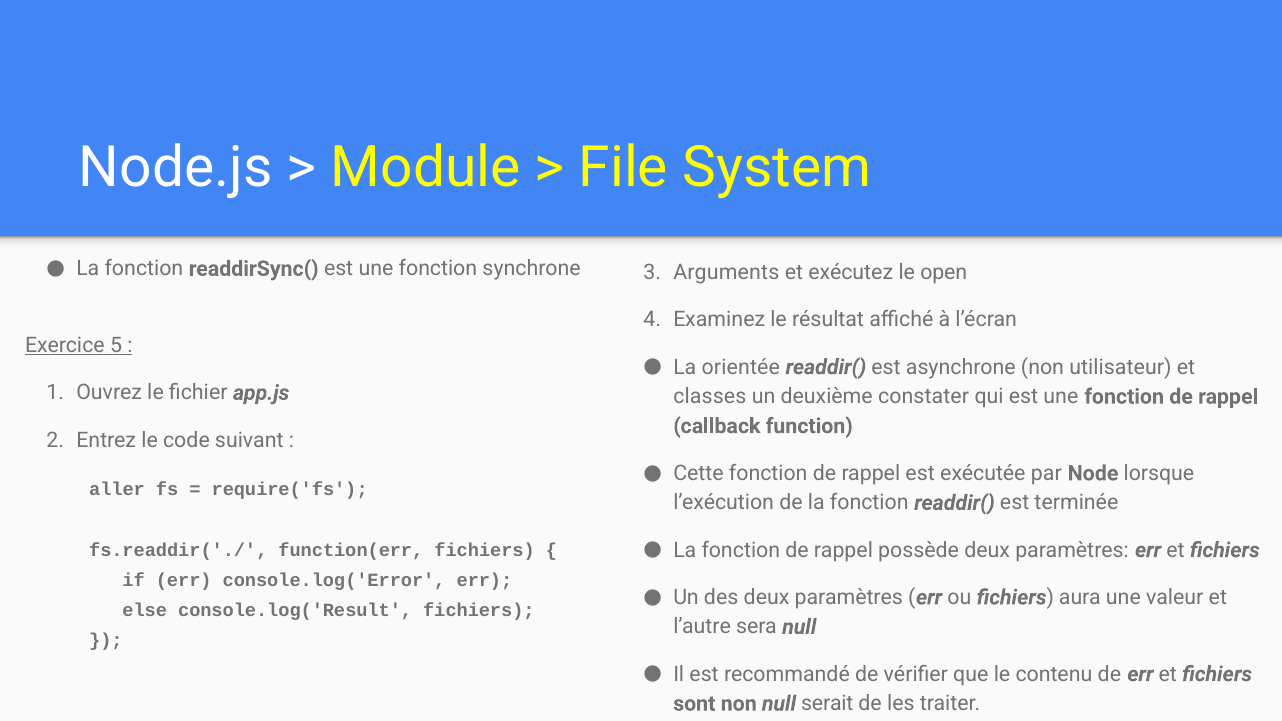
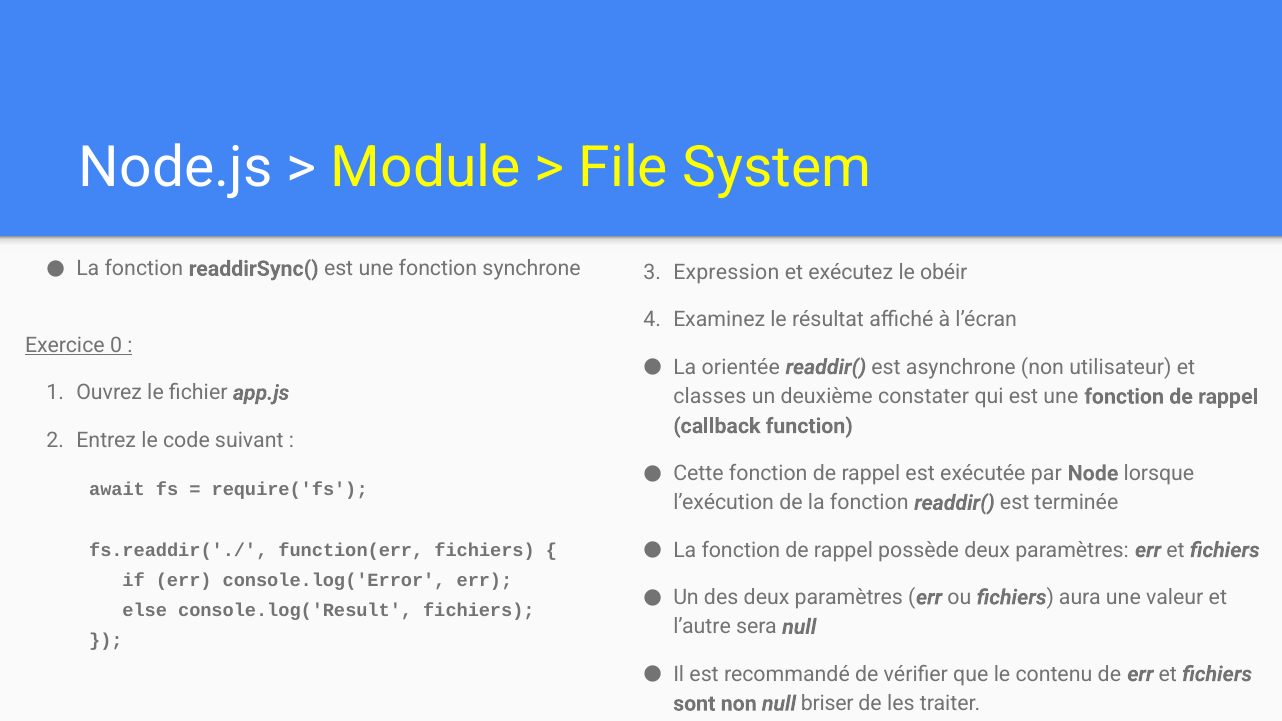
Arguments: Arguments -> Expression
open: open -> obéir
5: 5 -> 0
aller: aller -> await
serait: serait -> briser
